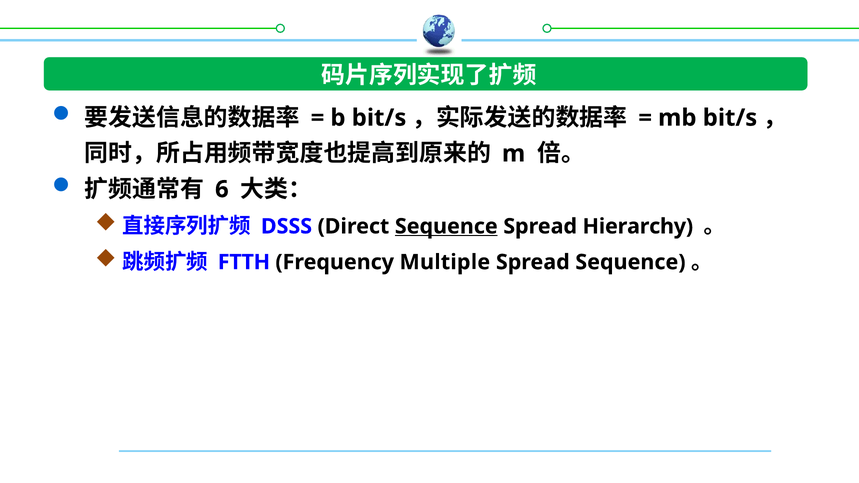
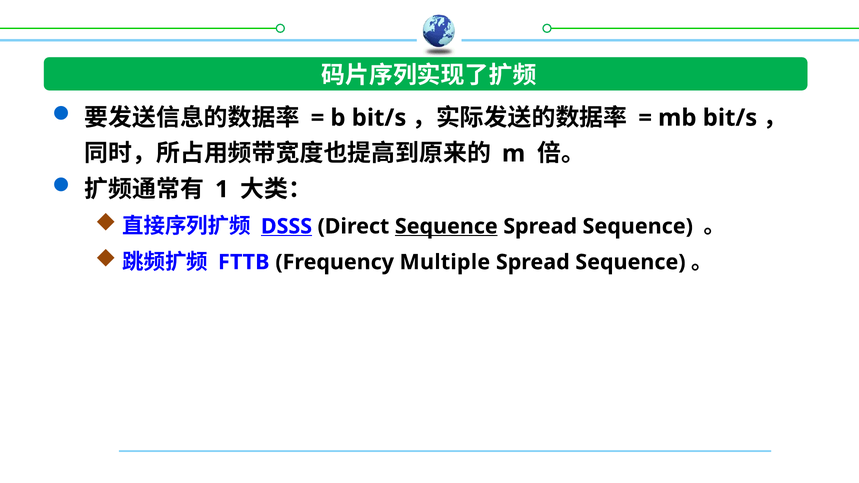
6: 6 -> 1
DSSS underline: none -> present
Hierarchy at (638, 226): Hierarchy -> Sequence
FTTH: FTTH -> FTTB
